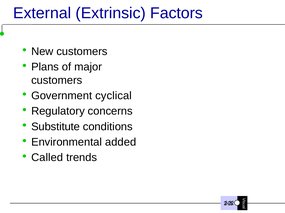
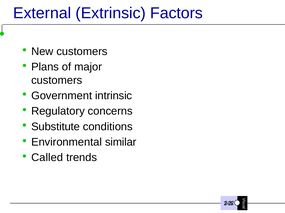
cyclical: cyclical -> intrinsic
added: added -> similar
